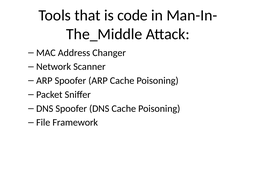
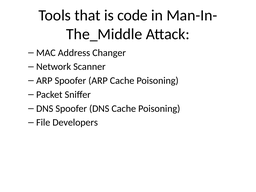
Framework: Framework -> Developers
